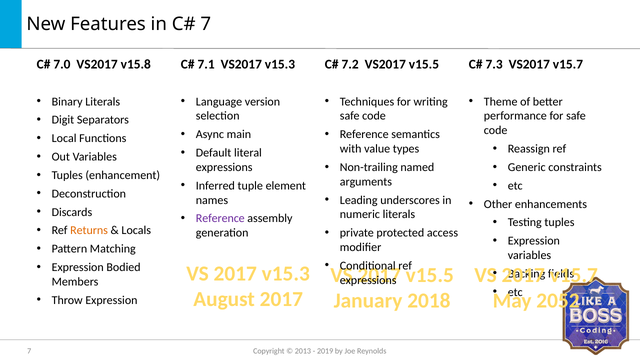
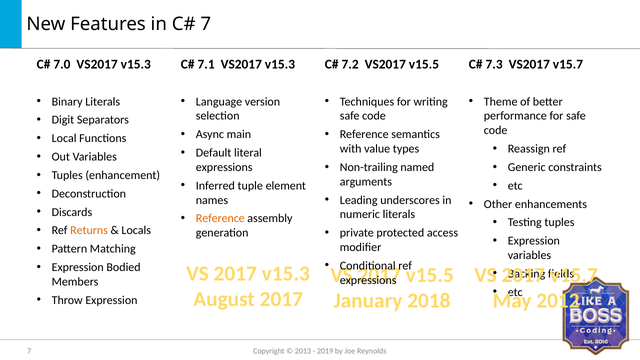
7.0 VS2017 v15.8: v15.8 -> v15.3
Reference at (220, 218) colour: purple -> orange
2052: 2052 -> 2012
